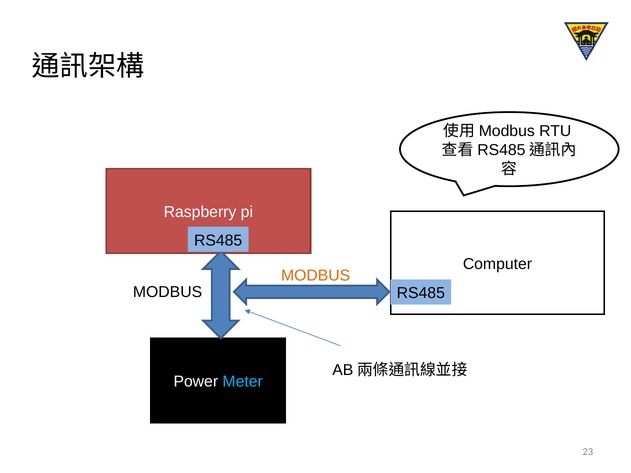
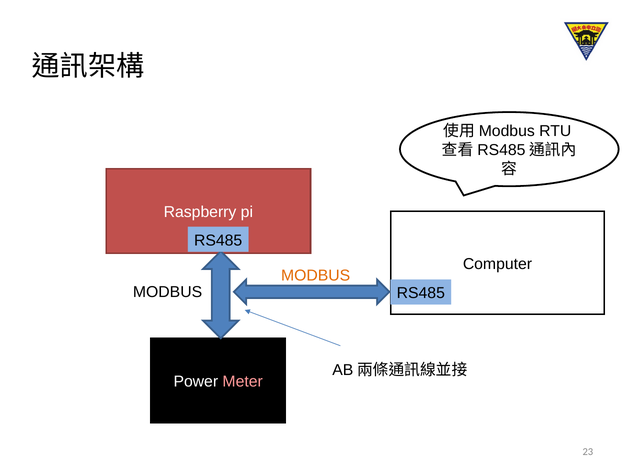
Meter colour: light blue -> pink
